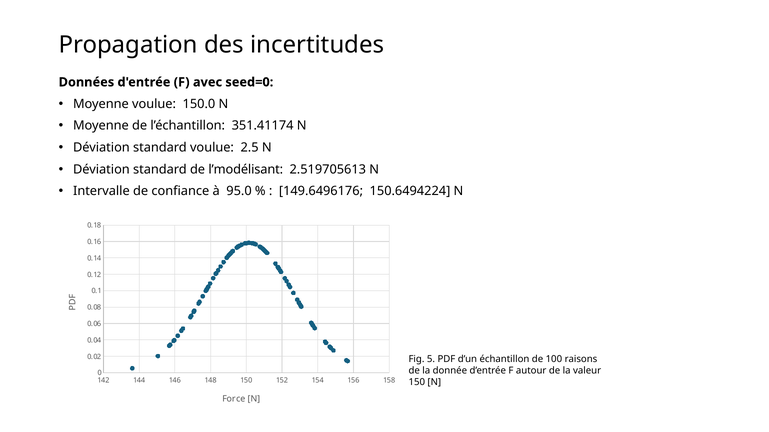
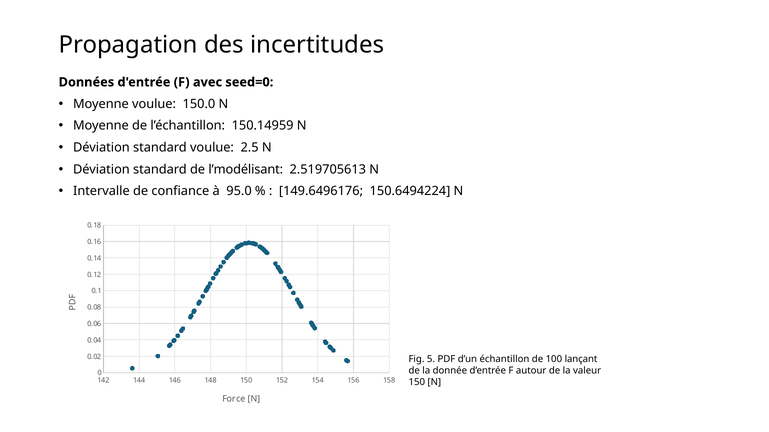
351.41174: 351.41174 -> 150.14959
raisons: raisons -> lançant
